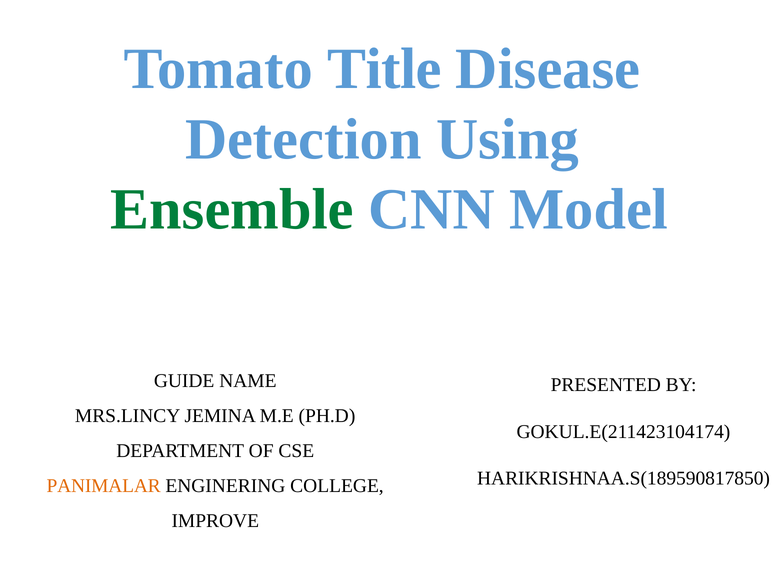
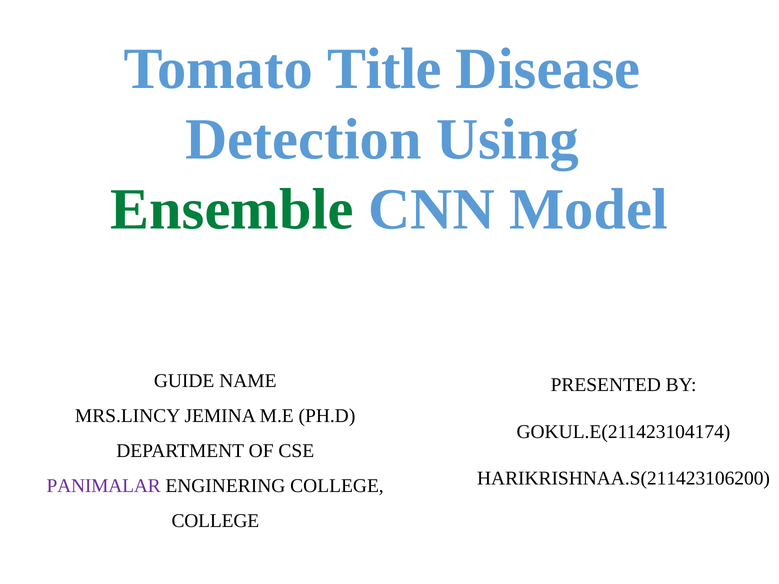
HARIKRISHNAA.S(189590817850: HARIKRISHNAA.S(189590817850 -> HARIKRISHNAA.S(211423106200
PANIMALAR colour: orange -> purple
IMPROVE at (215, 521): IMPROVE -> COLLEGE
